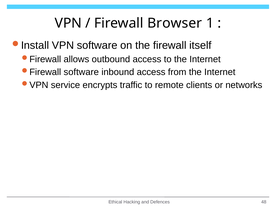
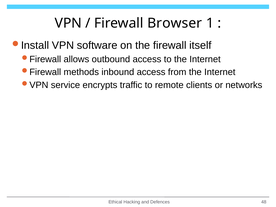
software at (81, 72): software -> methods
